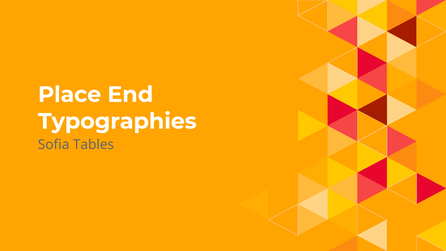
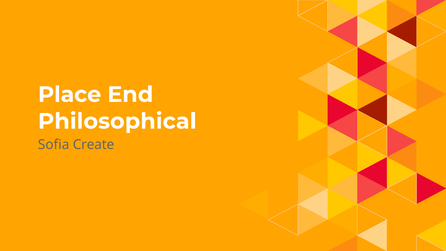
Typographies: Typographies -> Philosophical
Tables: Tables -> Create
